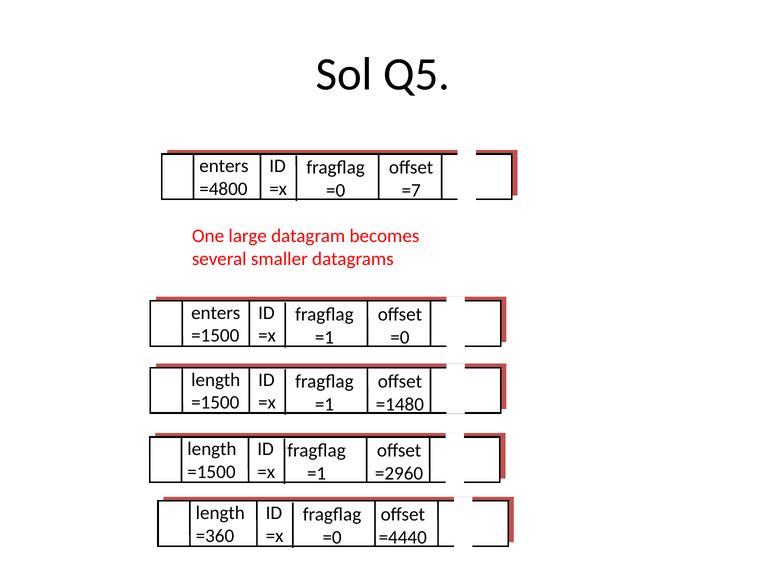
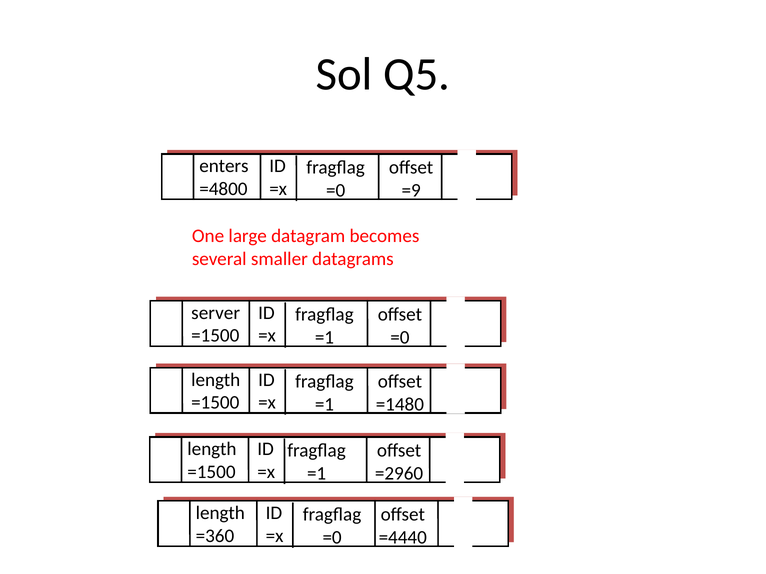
=7: =7 -> =9
enters at (216, 313): enters -> server
